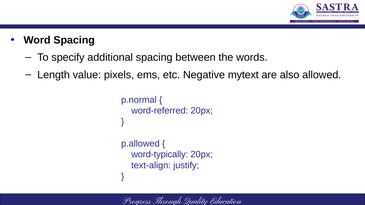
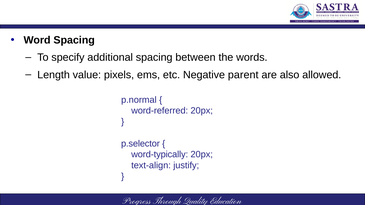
mytext: mytext -> parent
p.allowed: p.allowed -> p.selector
